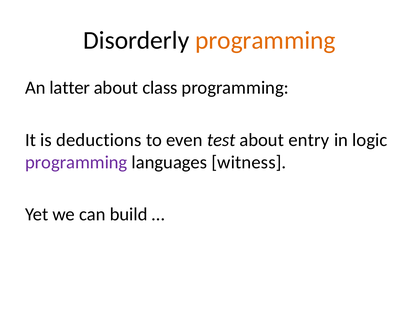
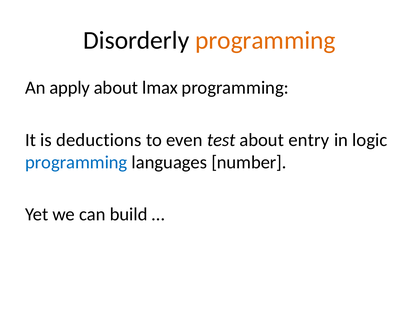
latter: latter -> apply
class: class -> lmax
programming at (76, 162) colour: purple -> blue
witness: witness -> number
